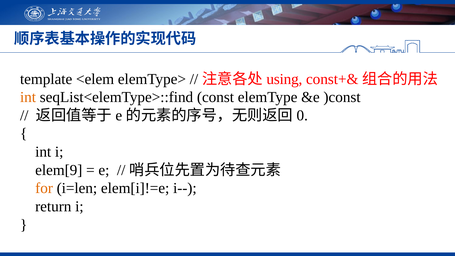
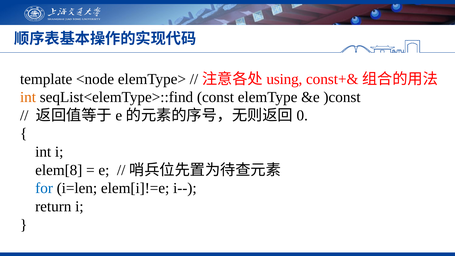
<elem: <elem -> <node
elem[9: elem[9 -> elem[8
for colour: orange -> blue
